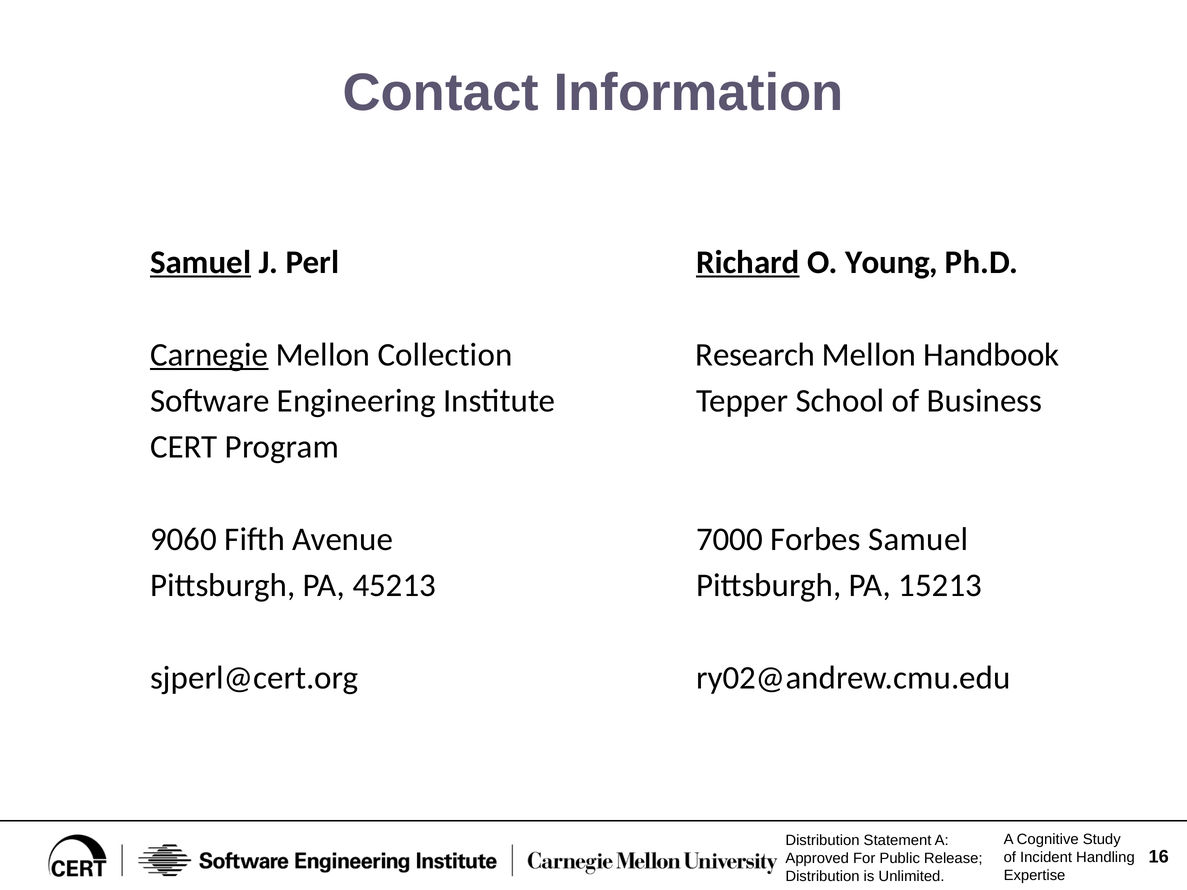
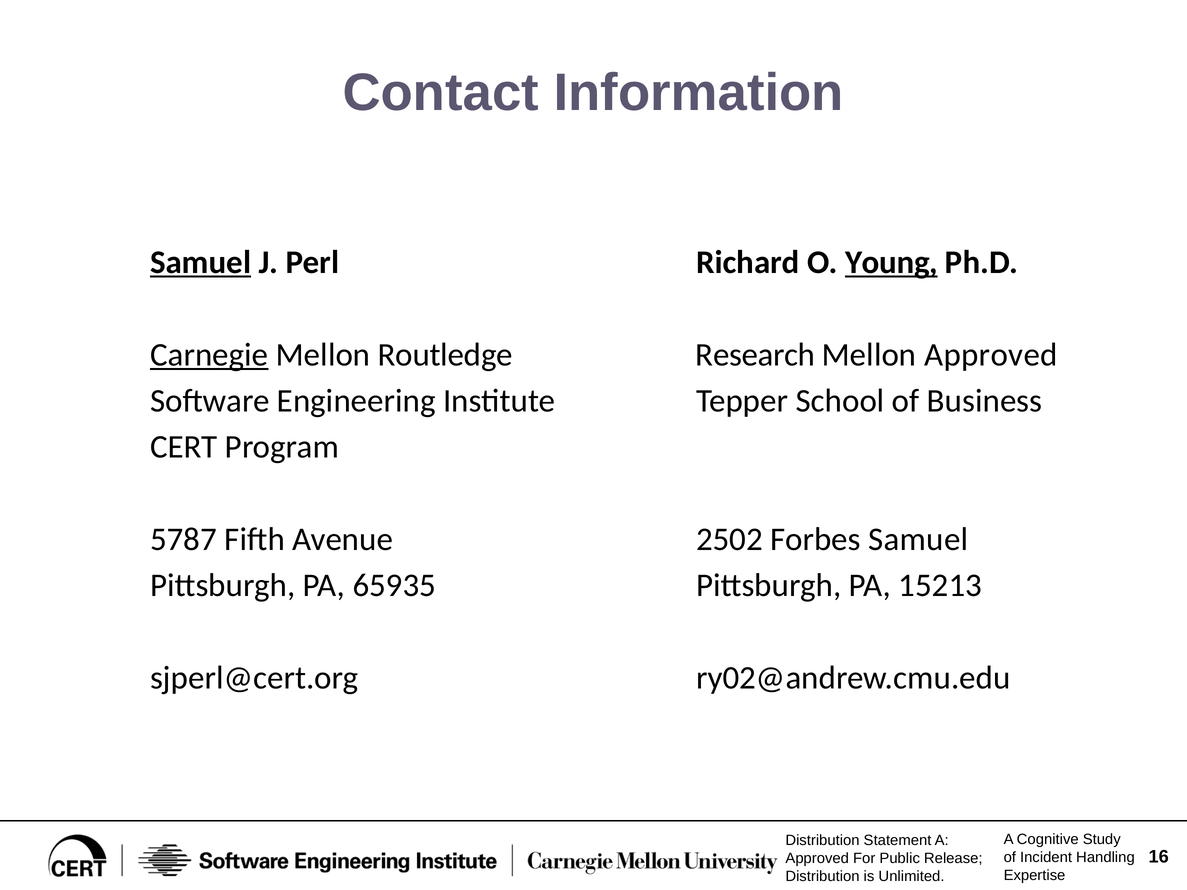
Richard underline: present -> none
Young underline: none -> present
Mellon Handbook: Handbook -> Approved
Collection: Collection -> Routledge
9060: 9060 -> 5787
7000: 7000 -> 2502
45213: 45213 -> 65935
